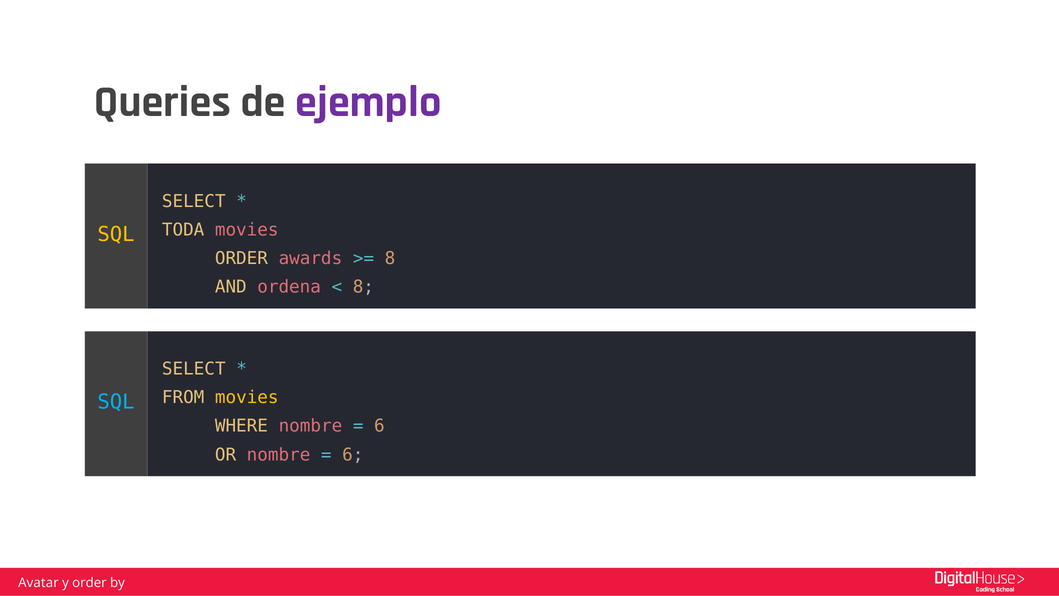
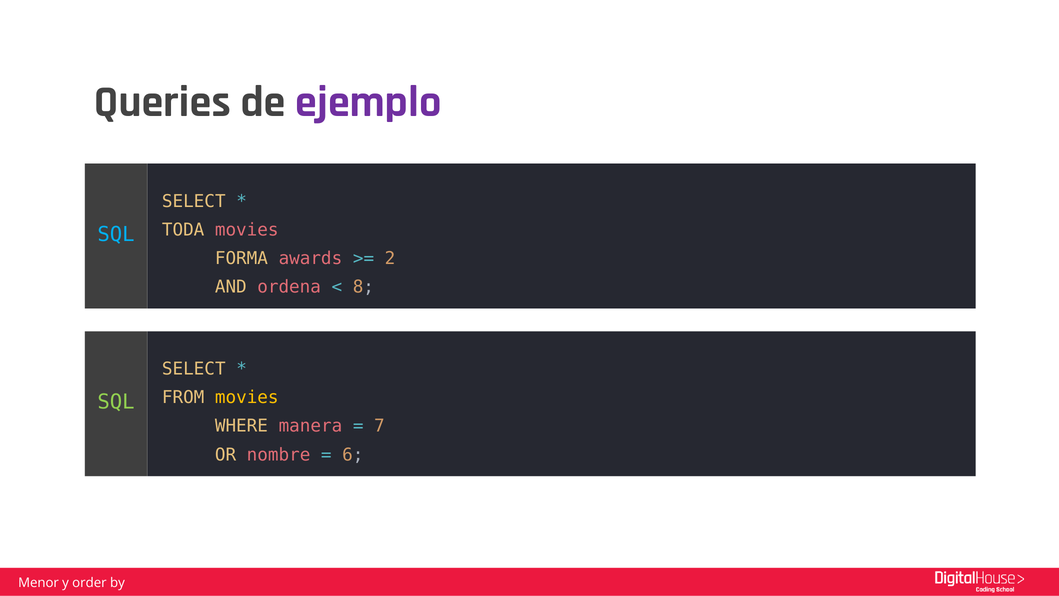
SQL at (116, 234) colour: yellow -> light blue
ORDER at (241, 258): ORDER -> FORMA
8 at (390, 258): 8 -> 2
SQL at (116, 402) colour: light blue -> light green
WHERE nombre: nombre -> manera
6 at (379, 426): 6 -> 7
Avatar: Avatar -> Menor
